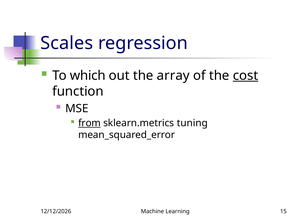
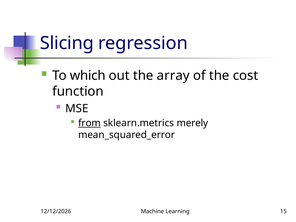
Scales: Scales -> Slicing
cost underline: present -> none
tuning: tuning -> merely
